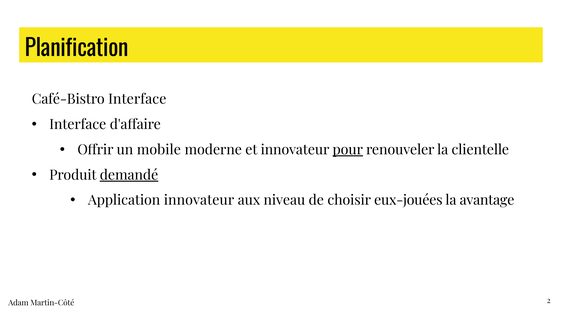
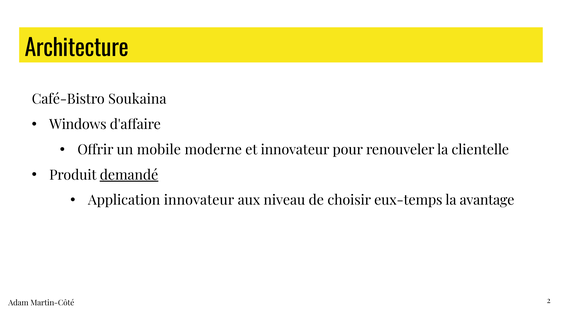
Planification: Planification -> Architecture
Café-Bistro Interface: Interface -> Soukaina
Interface at (78, 125): Interface -> Windows
pour underline: present -> none
eux-jouées: eux-jouées -> eux-temps
